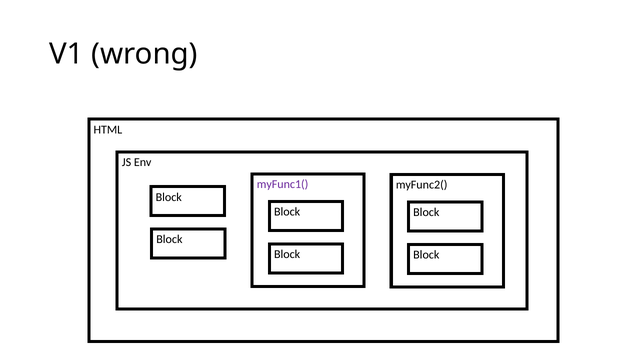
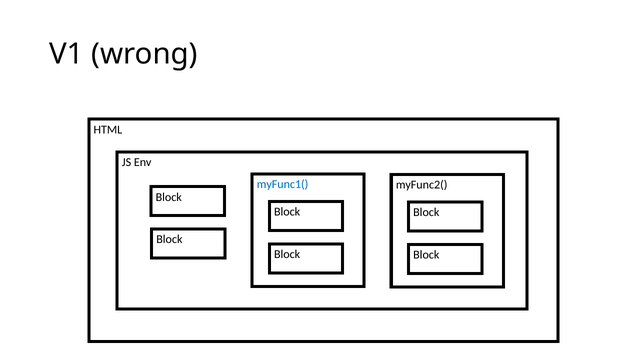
myFunc1( colour: purple -> blue
